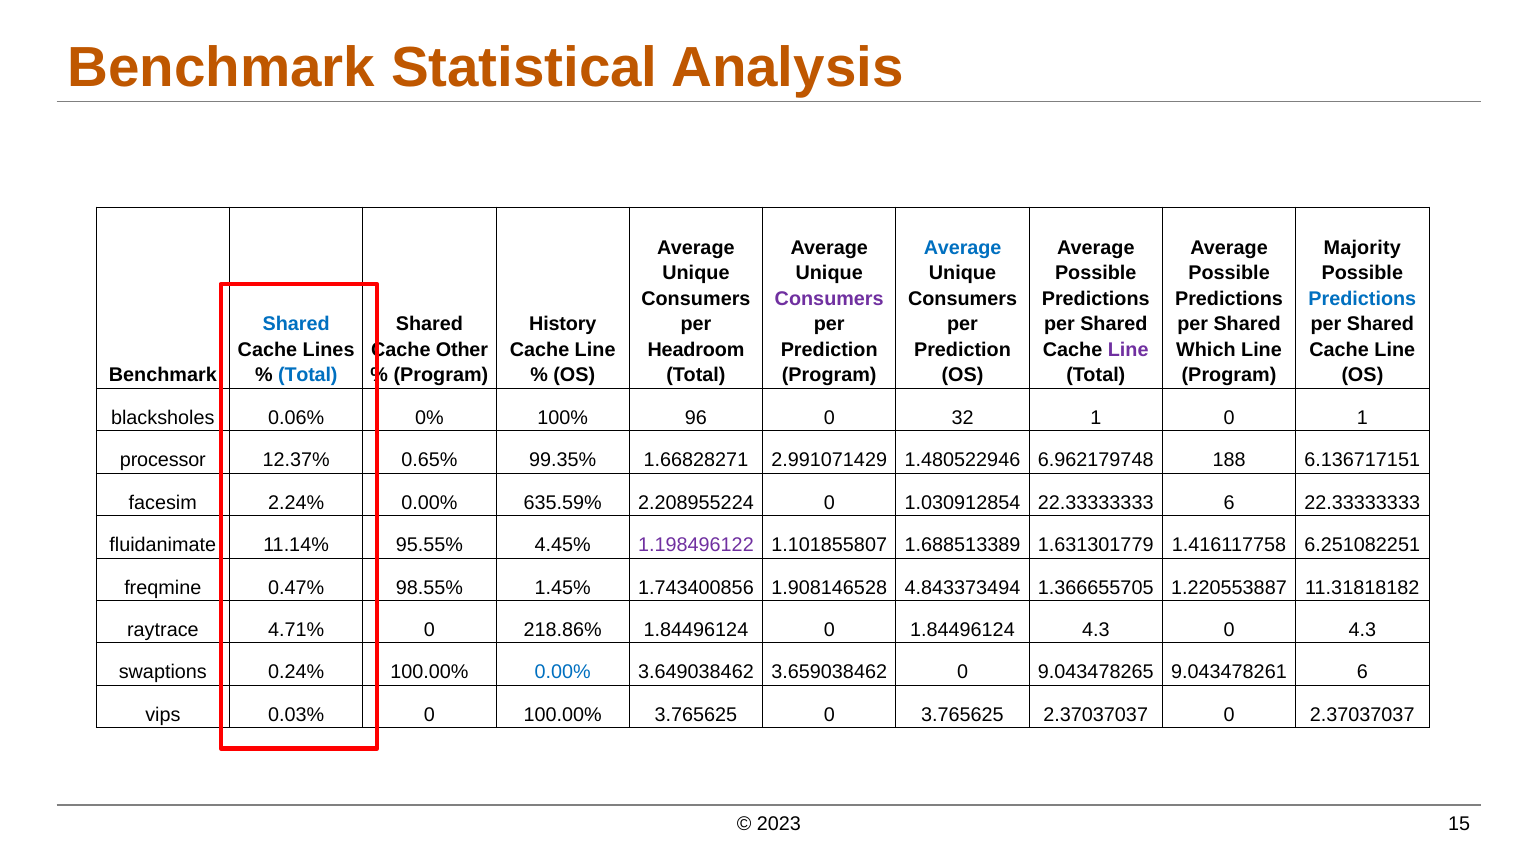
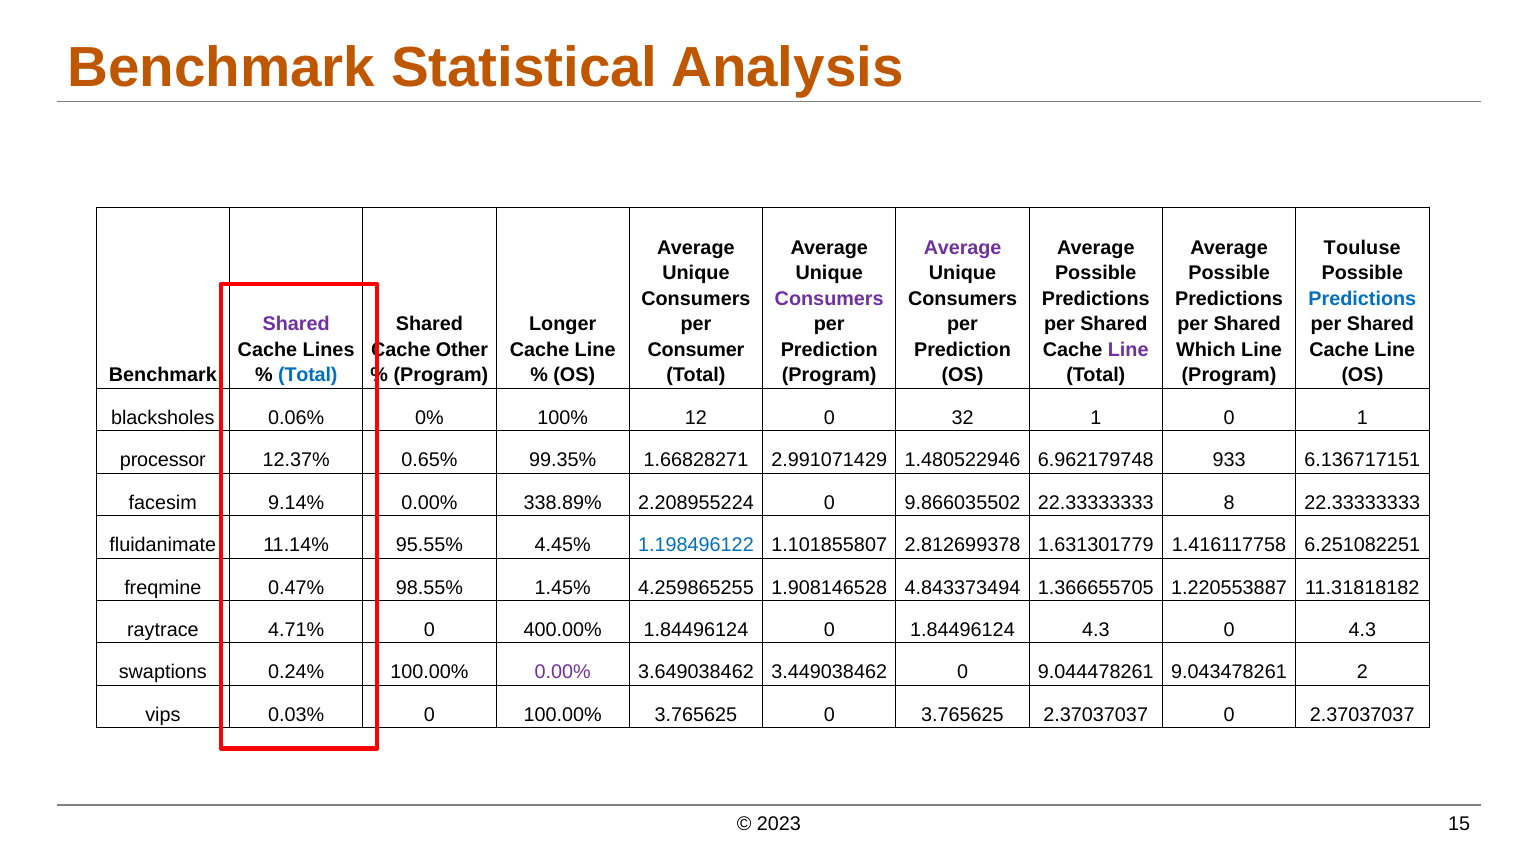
Average at (963, 248) colour: blue -> purple
Majority: Majority -> Touluse
Shared at (296, 324) colour: blue -> purple
History: History -> Longer
Headroom: Headroom -> Consumer
96: 96 -> 12
188: 188 -> 933
2.24%: 2.24% -> 9.14%
635.59%: 635.59% -> 338.89%
1.030912854: 1.030912854 -> 9.866035502
22.33333333 6: 6 -> 8
1.198496122 colour: purple -> blue
1.688513389: 1.688513389 -> 2.812699378
1.743400856: 1.743400856 -> 4.259865255
218.86%: 218.86% -> 400.00%
0.00% at (563, 673) colour: blue -> purple
3.659038462: 3.659038462 -> 3.449038462
9.043478265: 9.043478265 -> 9.044478261
9.043478261 6: 6 -> 2
